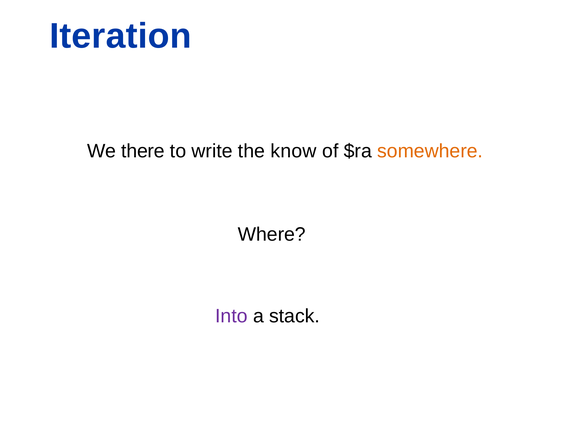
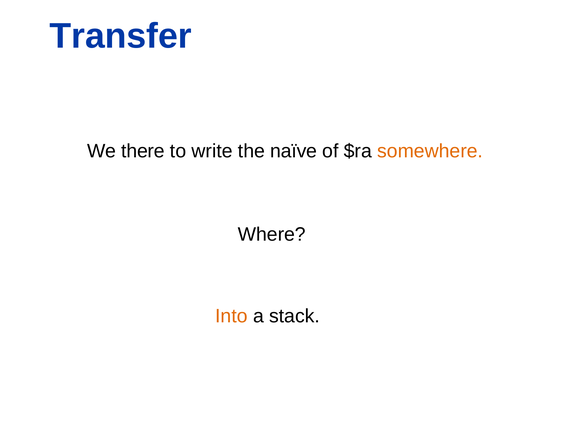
Iteration: Iteration -> Transfer
know: know -> naïve
Into colour: purple -> orange
